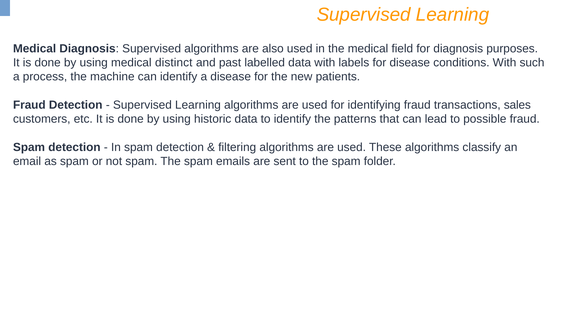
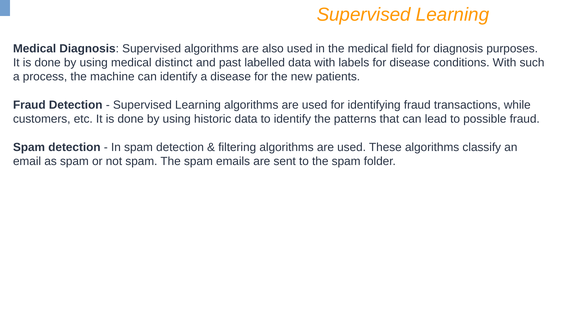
sales: sales -> while
